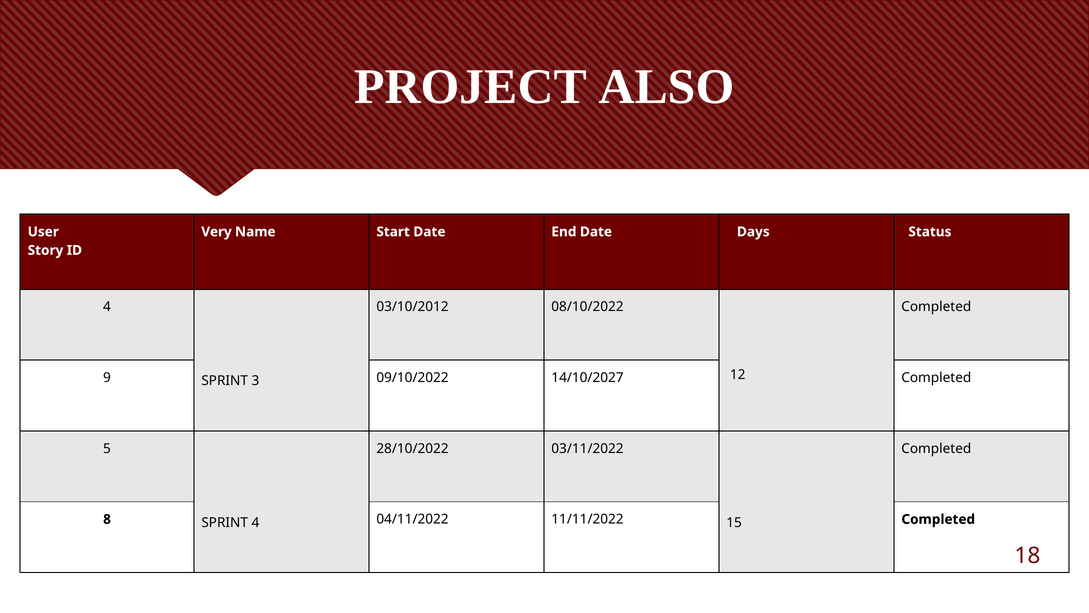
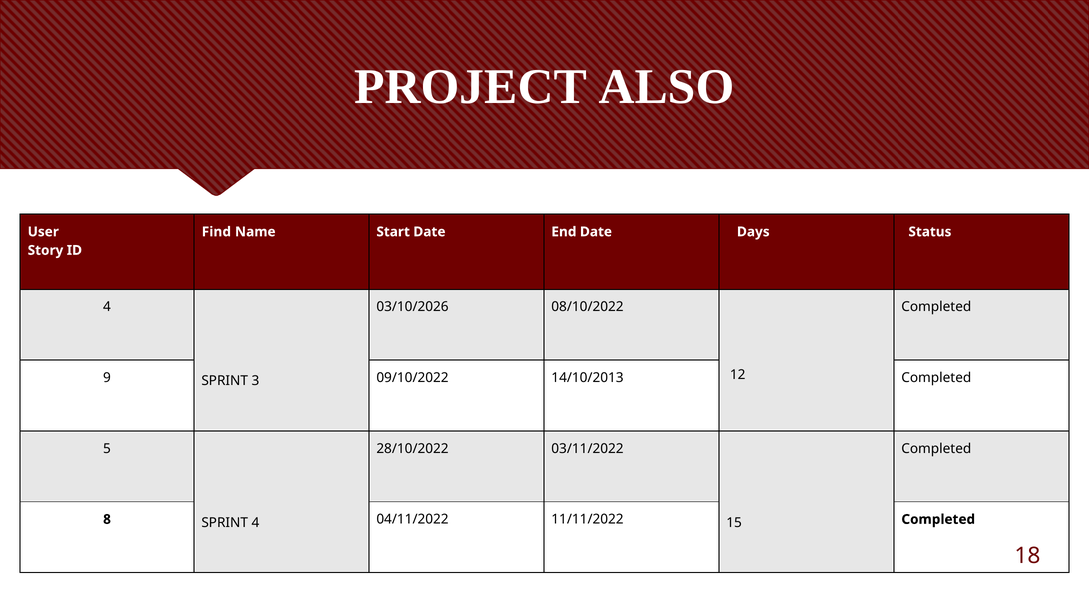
Very: Very -> Find
03/10/2012: 03/10/2012 -> 03/10/2026
14/10/2027: 14/10/2027 -> 14/10/2013
